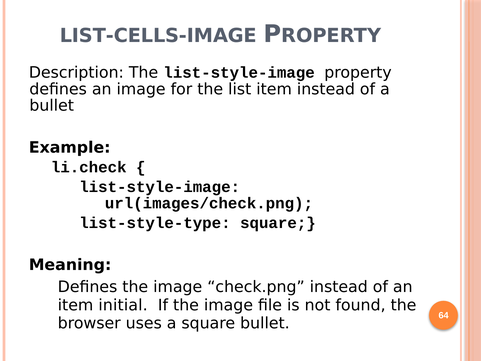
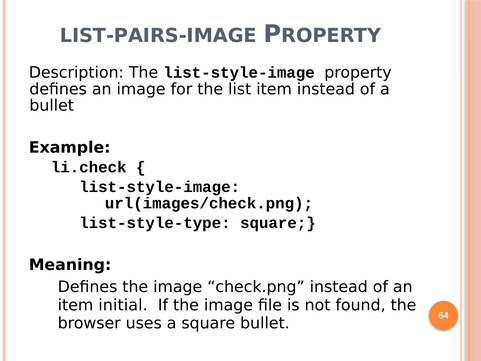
LIST-CELLS-IMAGE: LIST-CELLS-IMAGE -> LIST-PAIRS-IMAGE
